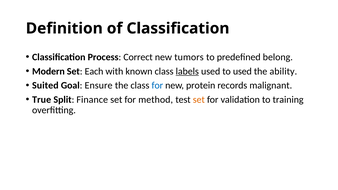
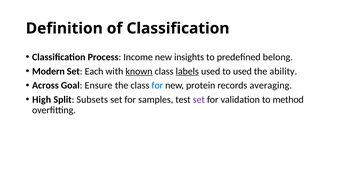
Correct: Correct -> Income
tumors: tumors -> insights
known underline: none -> present
Suited: Suited -> Across
malignant: malignant -> averaging
True: True -> High
Finance: Finance -> Subsets
method: method -> samples
set at (199, 100) colour: orange -> purple
training: training -> method
